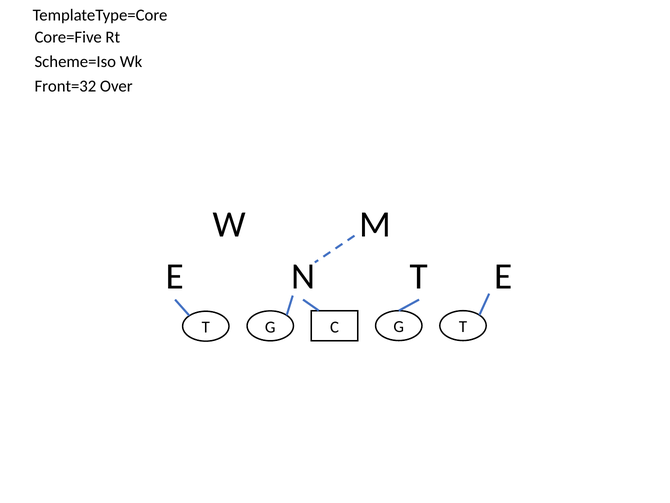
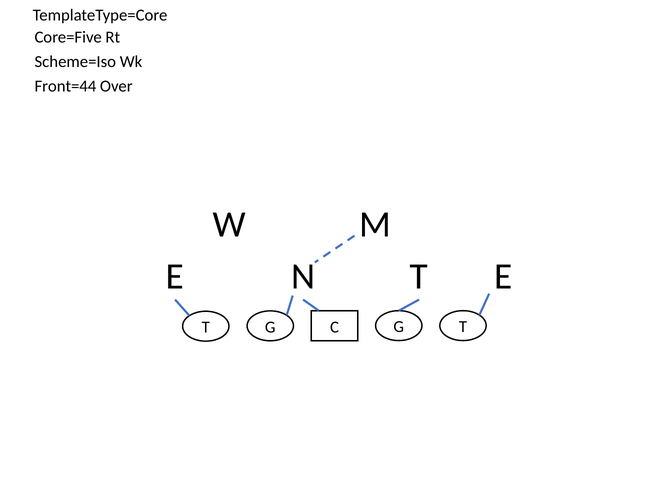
Front=32: Front=32 -> Front=44
